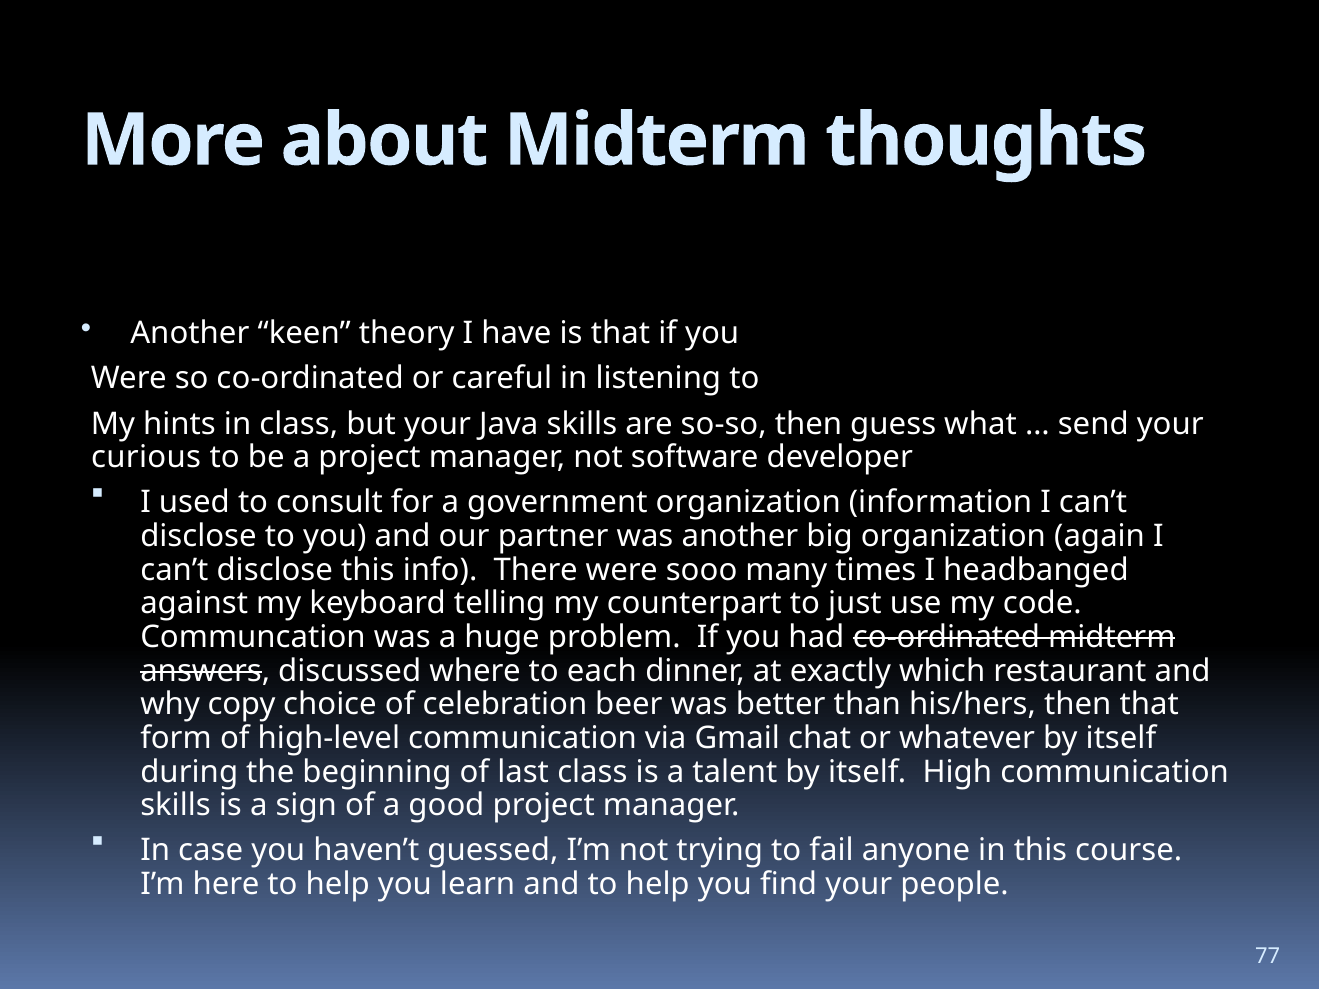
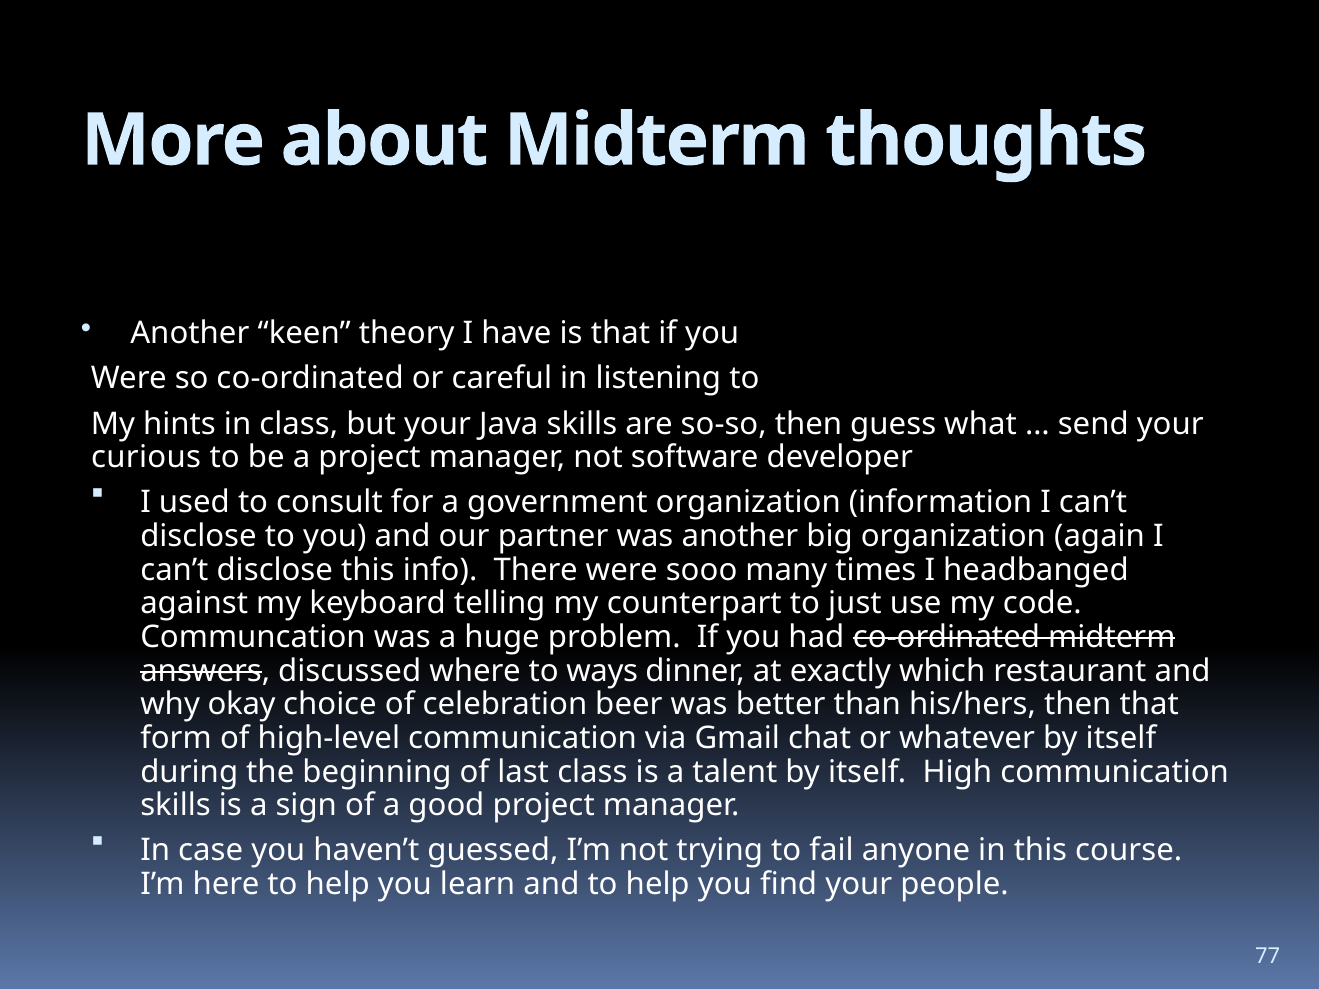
each: each -> ways
copy: copy -> okay
